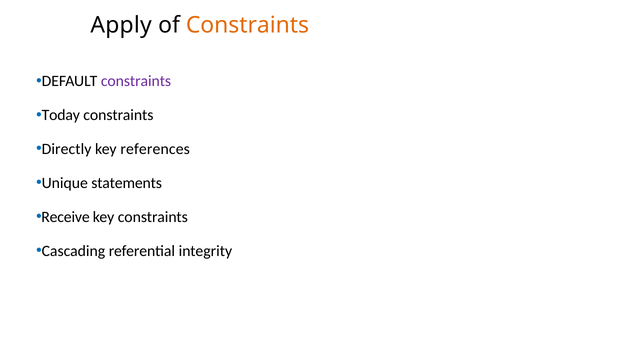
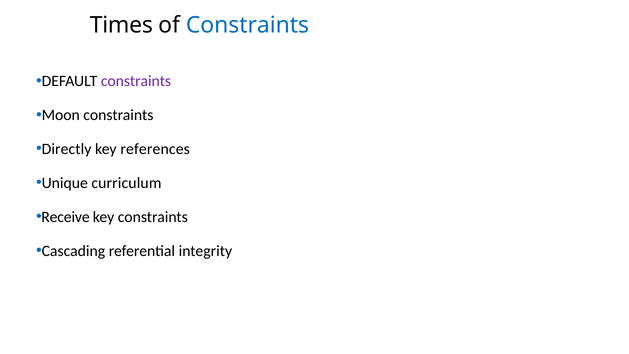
Apply: Apply -> Times
Constraints at (247, 25) colour: orange -> blue
Today: Today -> Moon
statements: statements -> curriculum
